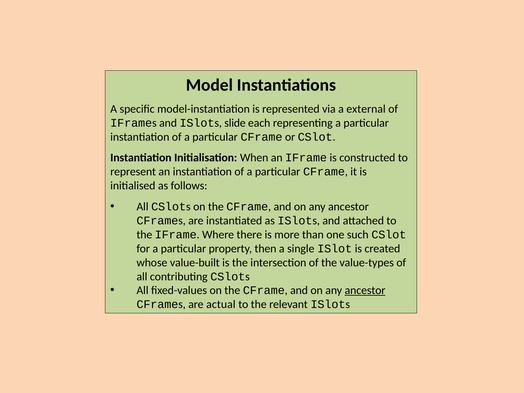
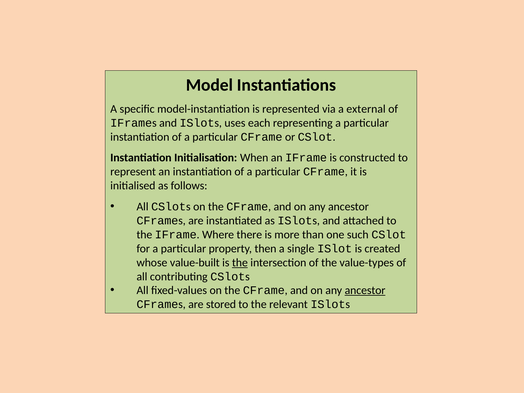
slide: slide -> uses
the at (240, 263) underline: none -> present
actual: actual -> stored
